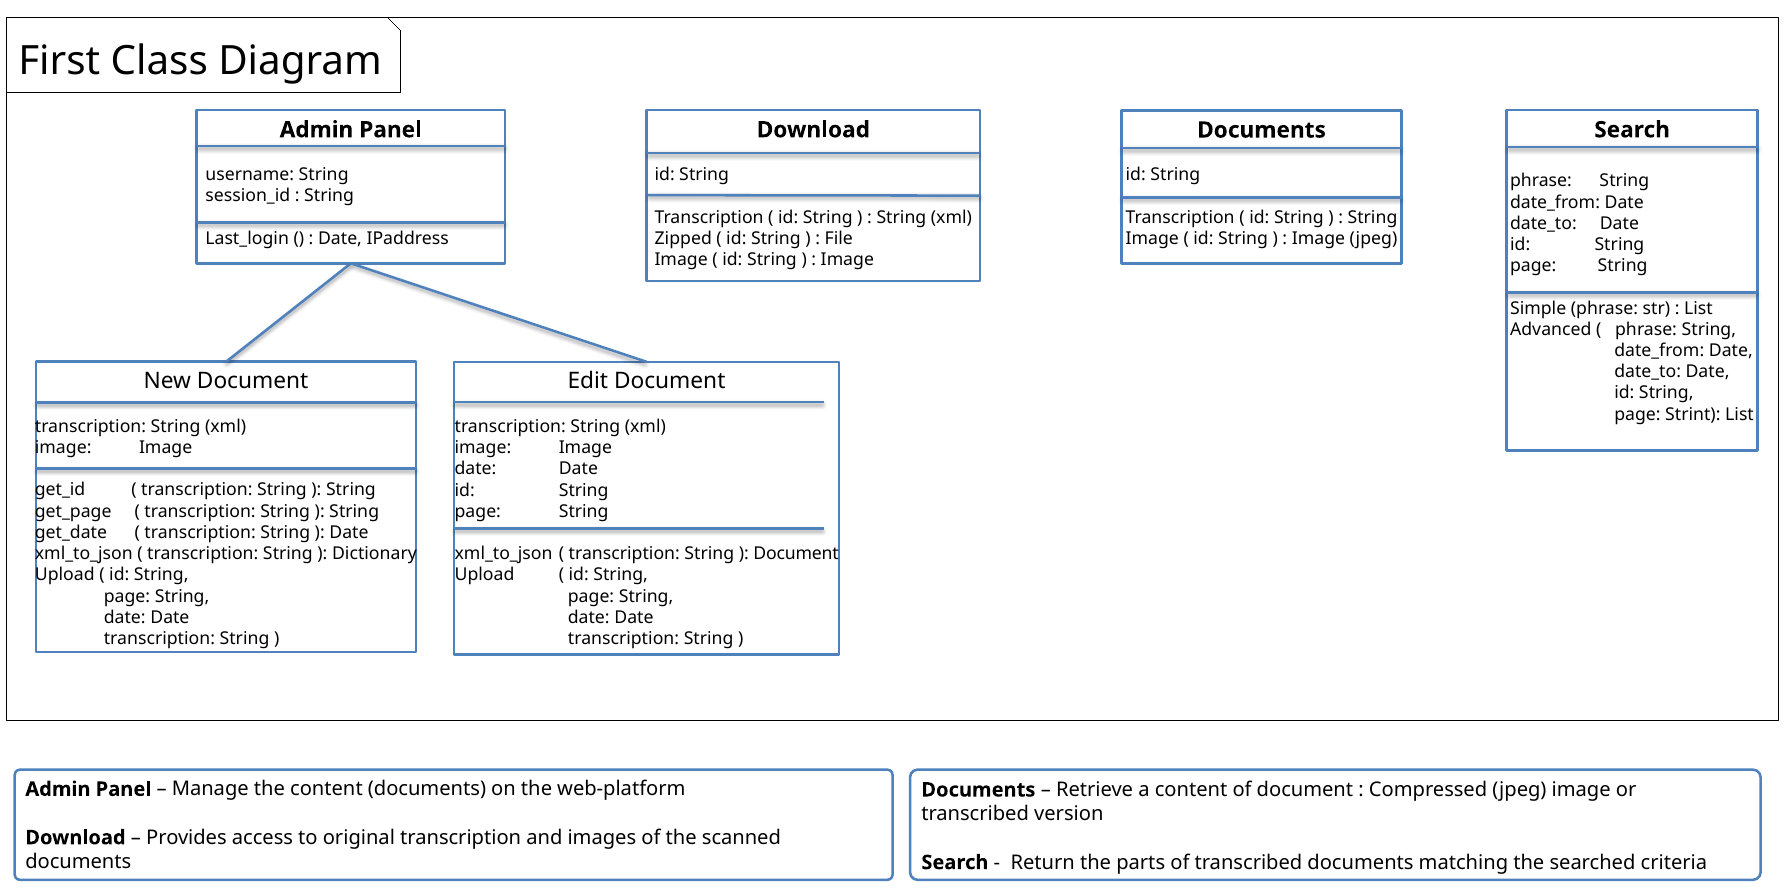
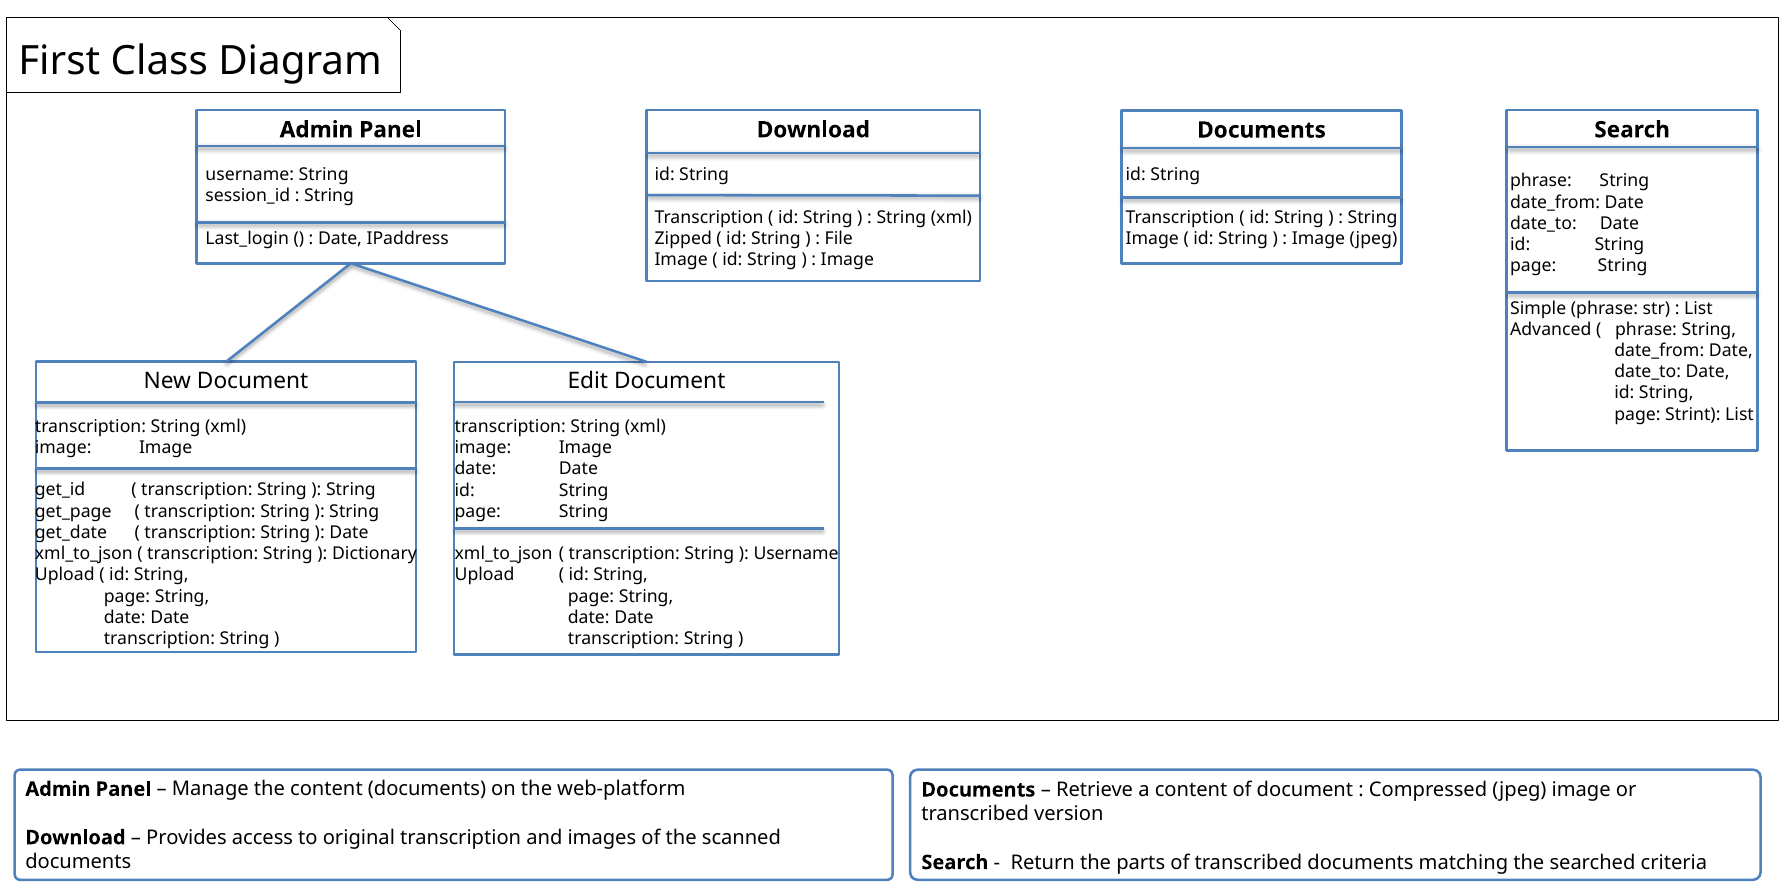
Document at (796, 553): Document -> Username
